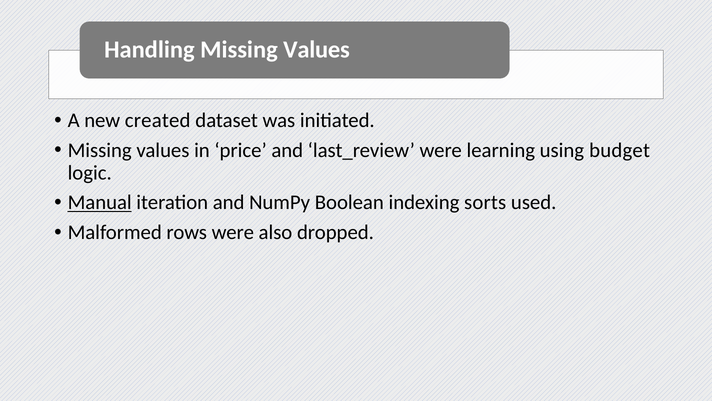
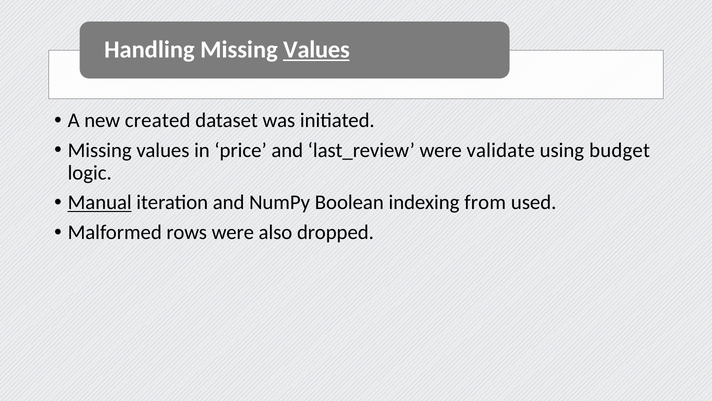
Values at (317, 50) underline: none -> present
learning: learning -> validate
sorts: sorts -> from
